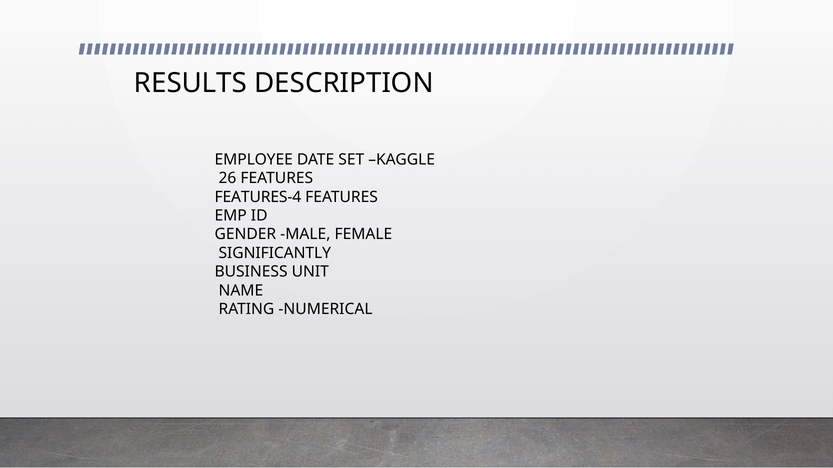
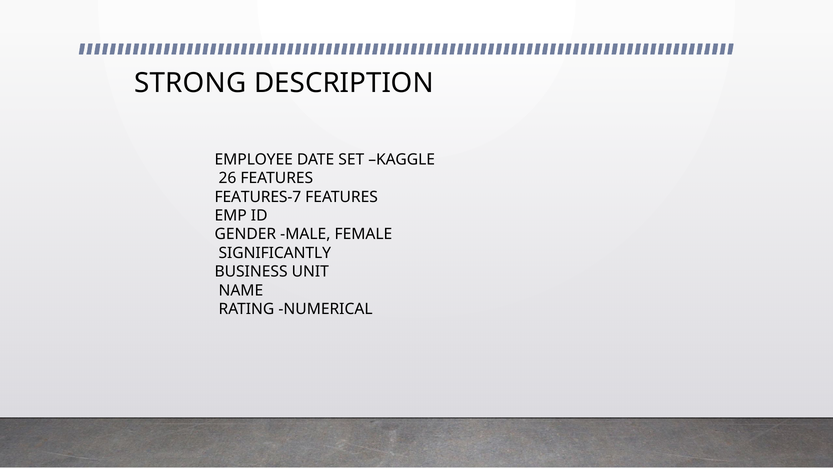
RESULTS: RESULTS -> STRONG
FEATURES-4: FEATURES-4 -> FEATURES-7
